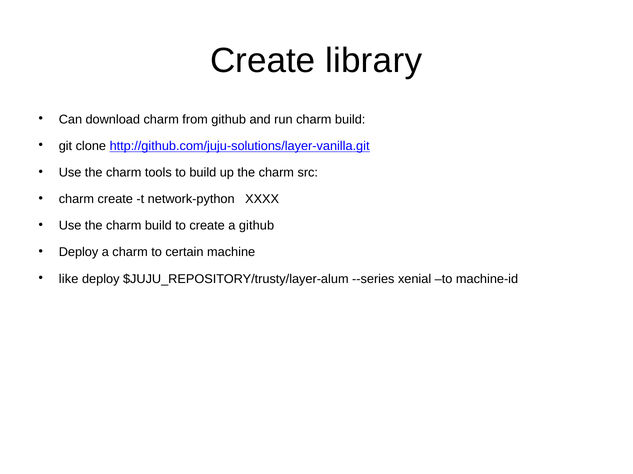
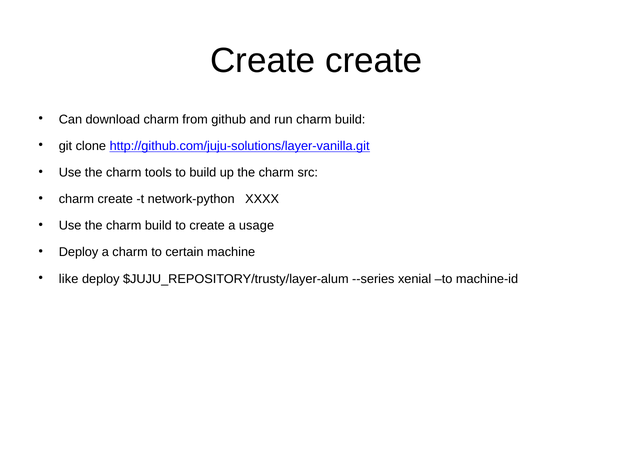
Create library: library -> create
a github: github -> usage
